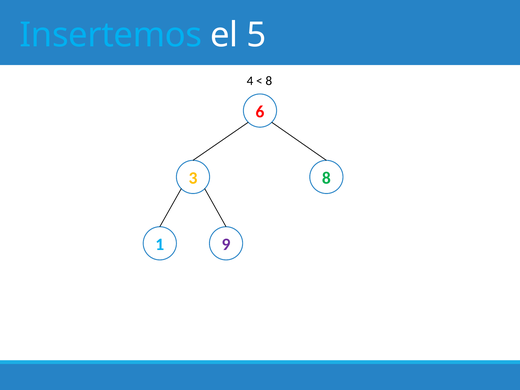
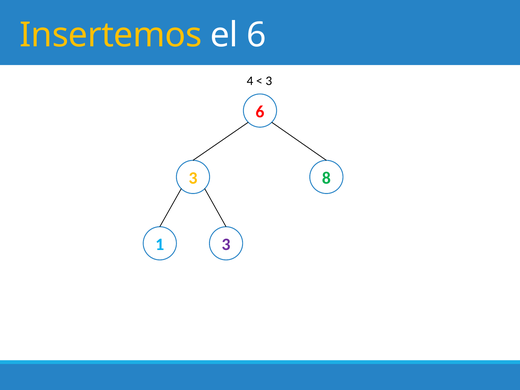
Insertemos colour: light blue -> yellow
el 5: 5 -> 6
8 at (269, 81): 8 -> 3
1 9: 9 -> 3
